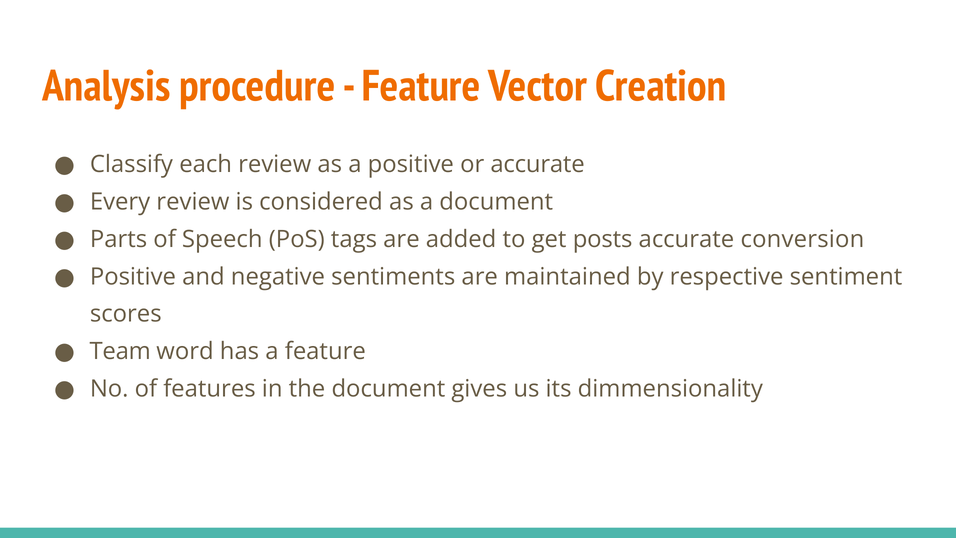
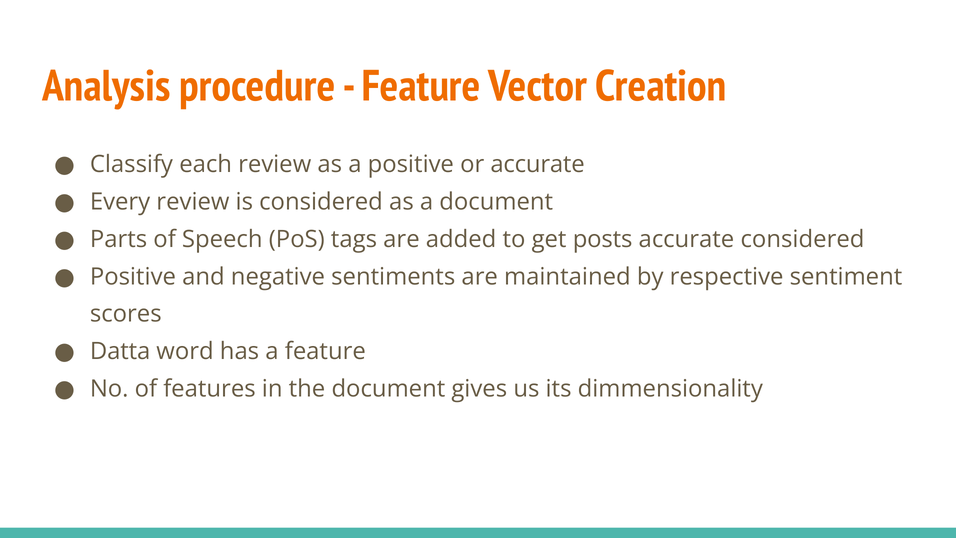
accurate conversion: conversion -> considered
Team: Team -> Datta
